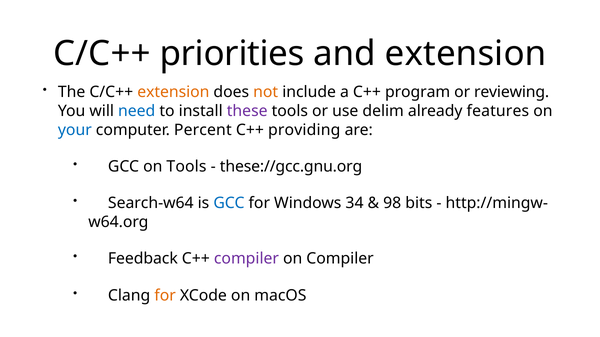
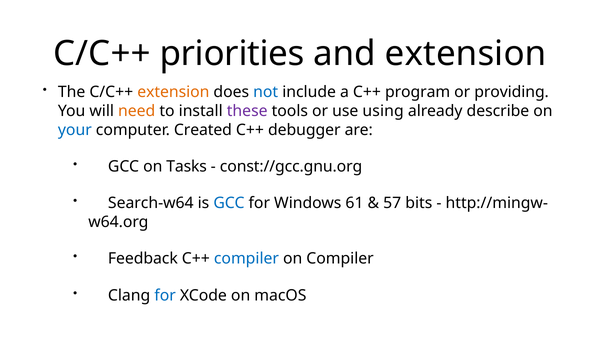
not colour: orange -> blue
reviewing: reviewing -> providing
need colour: blue -> orange
delim: delim -> using
features: features -> describe
Percent: Percent -> Created
providing: providing -> debugger
on Tools: Tools -> Tasks
these://gcc.gnu.org: these://gcc.gnu.org -> const://gcc.gnu.org
34: 34 -> 61
98: 98 -> 57
compiler at (246, 259) colour: purple -> blue
for at (165, 296) colour: orange -> blue
